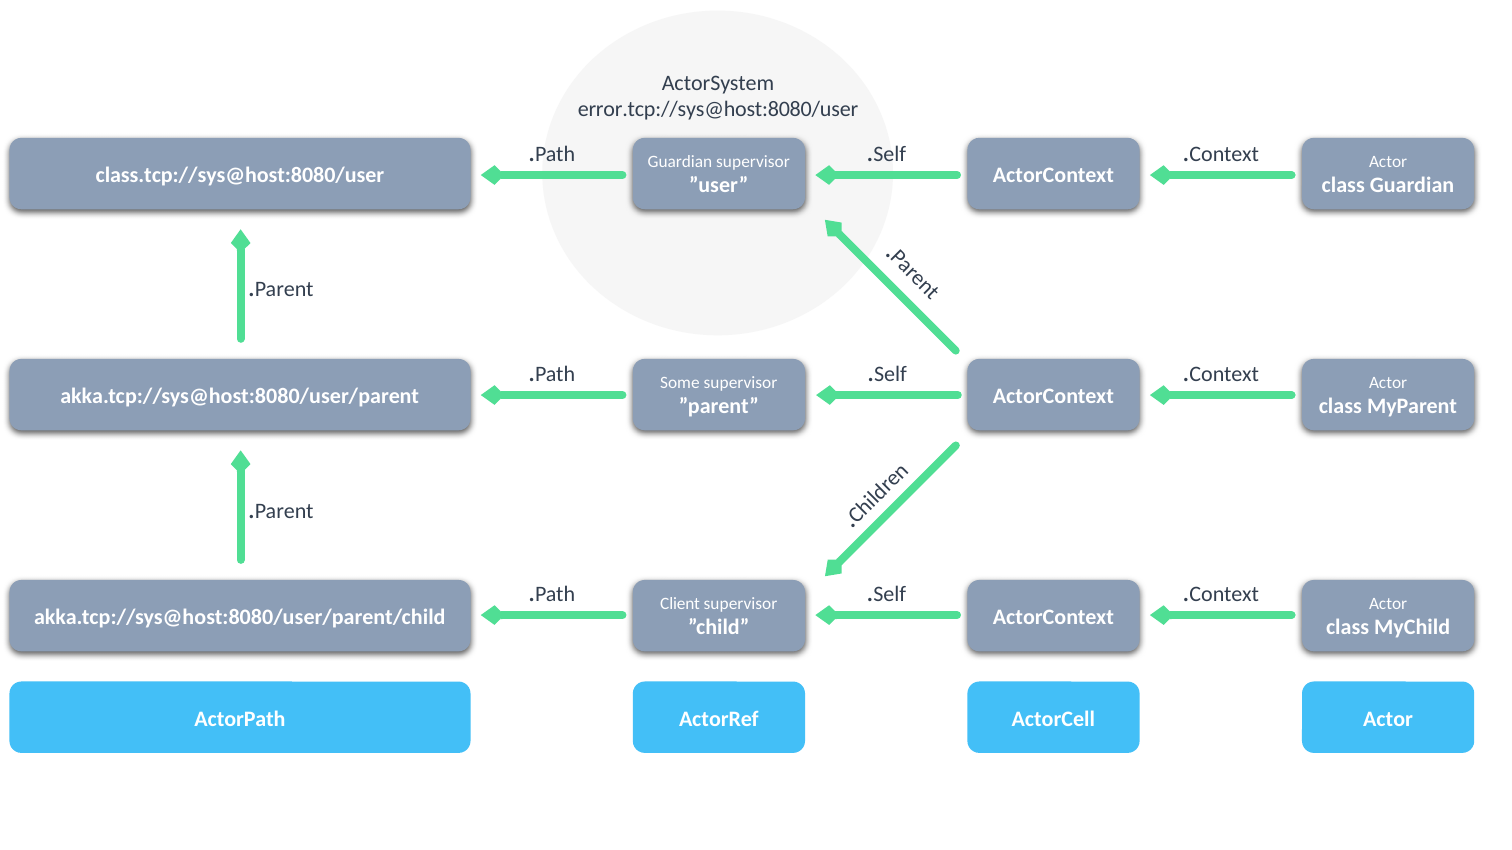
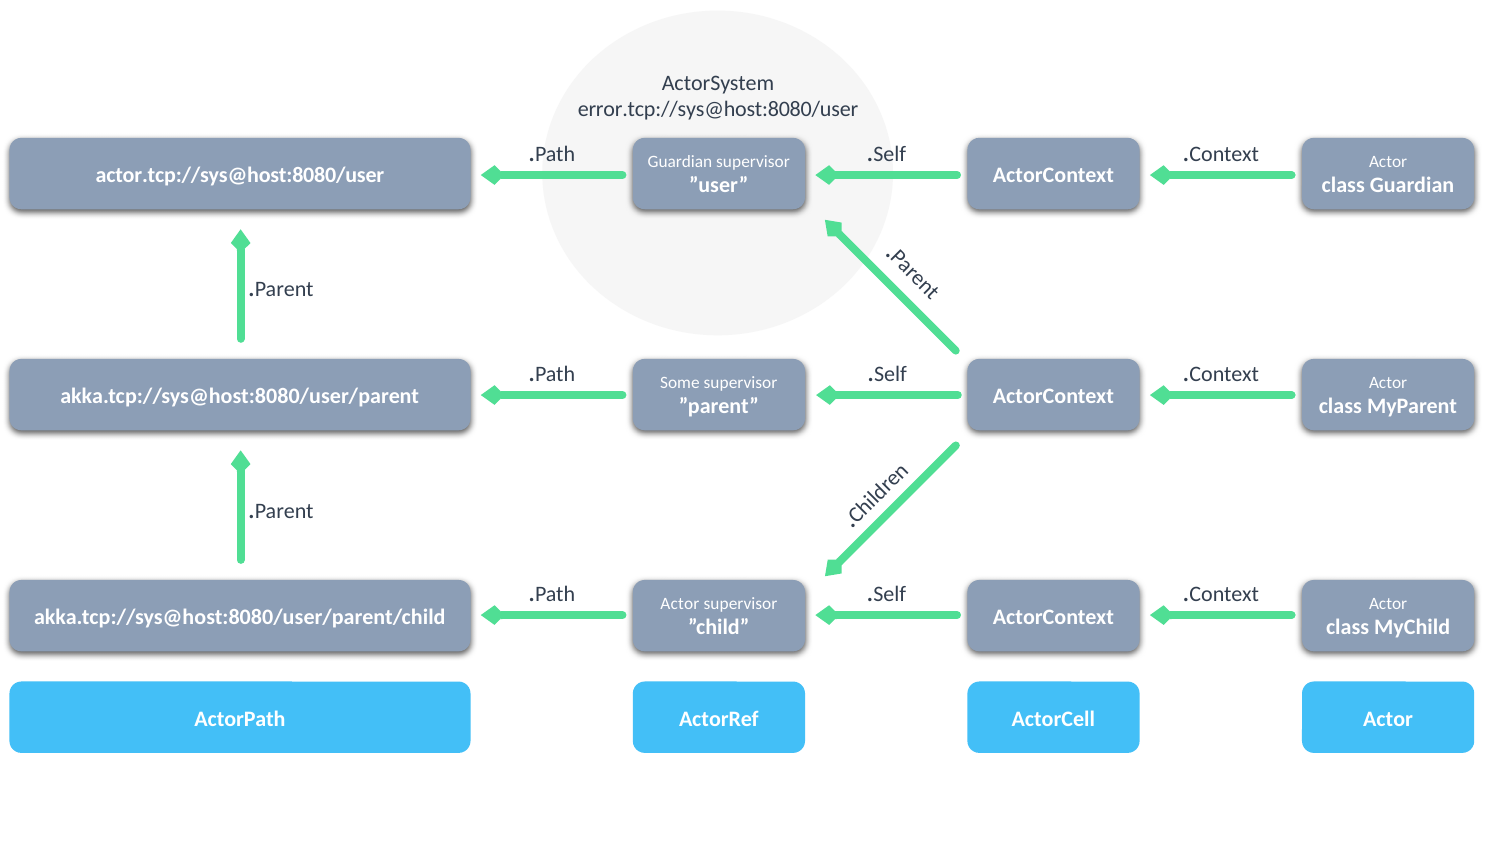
class.tcp://sys@host:8080/user: class.tcp://sys@host:8080/user -> actor.tcp://sys@host:8080/user
Client at (680, 604): Client -> Actor
